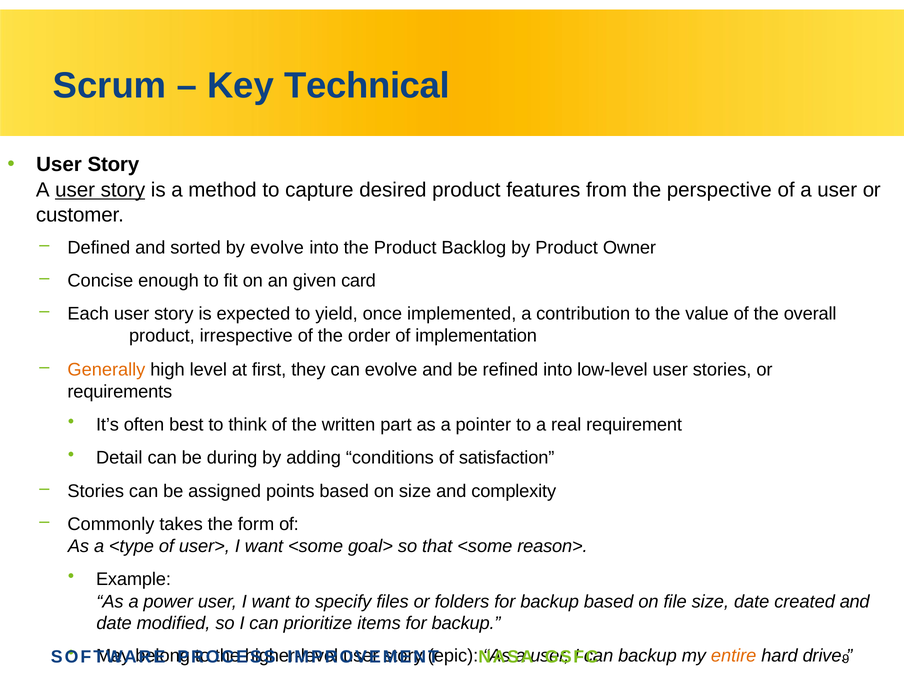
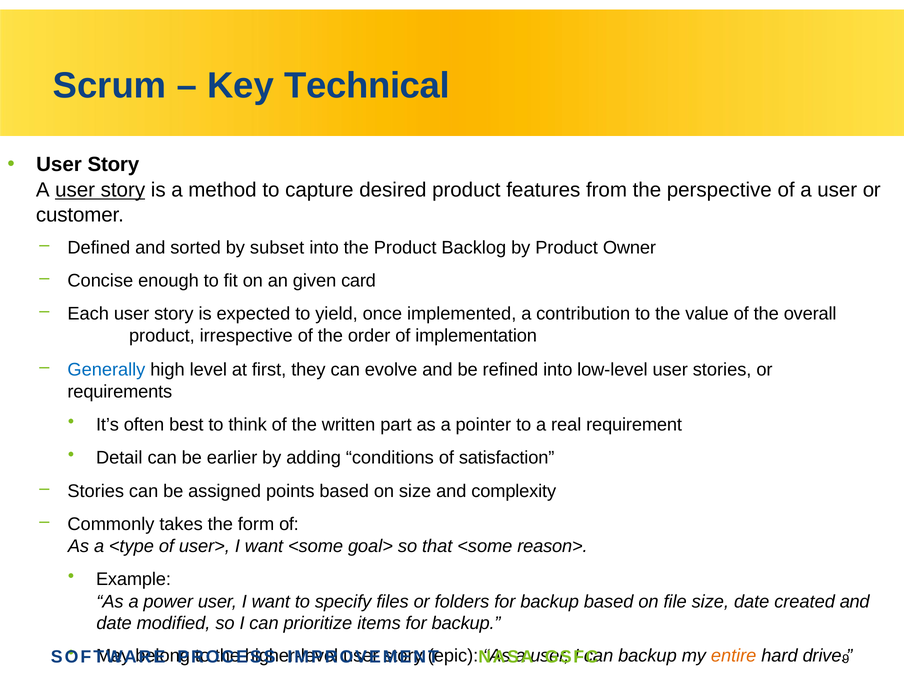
by evolve: evolve -> subset
Generally colour: orange -> blue
during: during -> earlier
